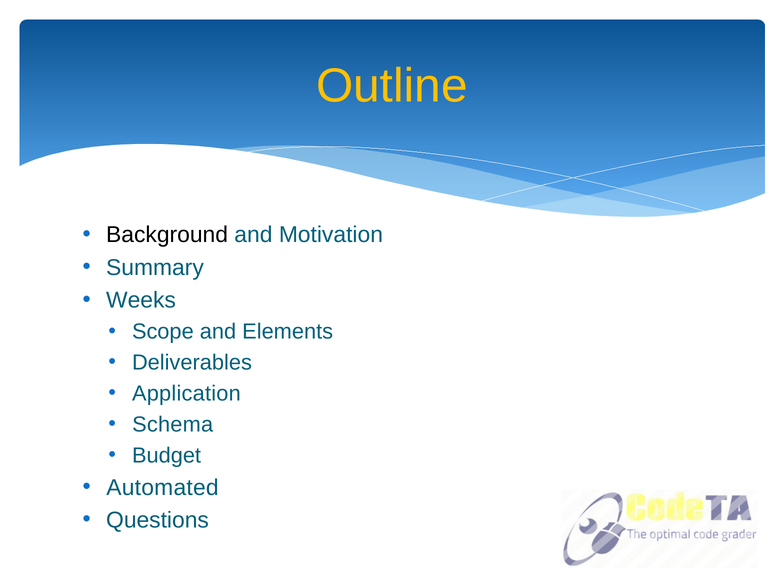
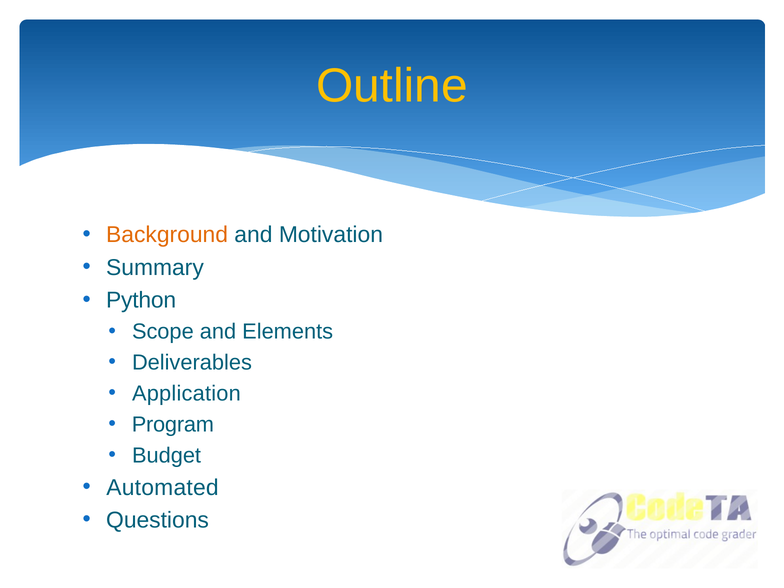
Background colour: black -> orange
Weeks: Weeks -> Python
Schema: Schema -> Program
